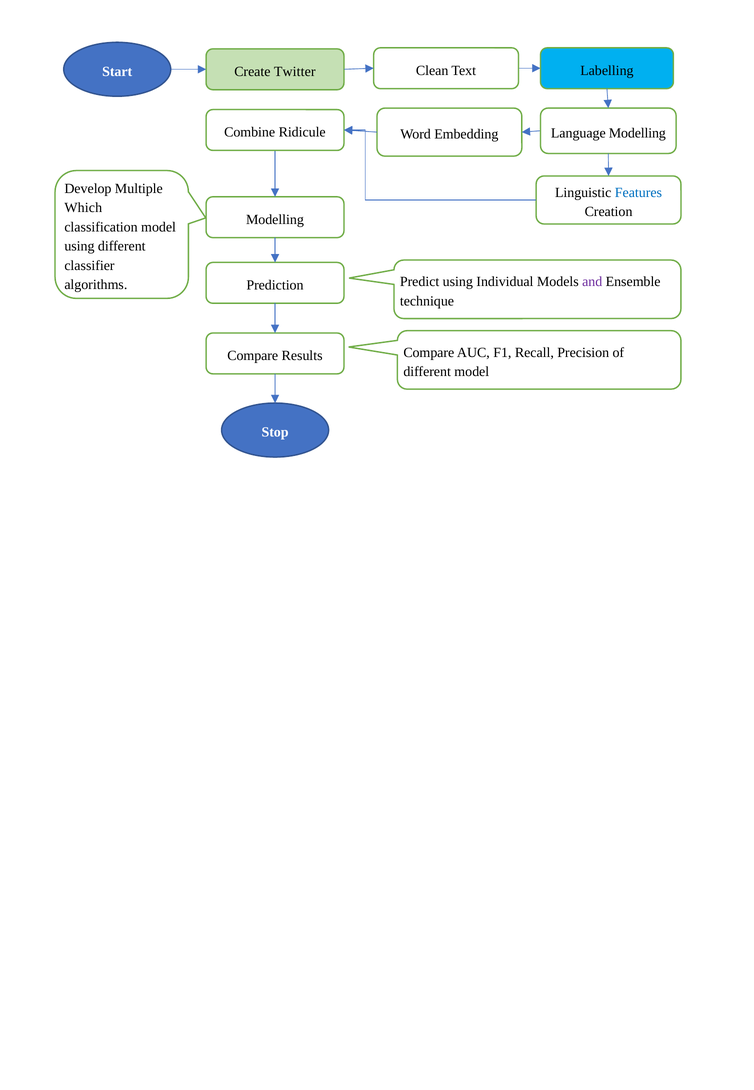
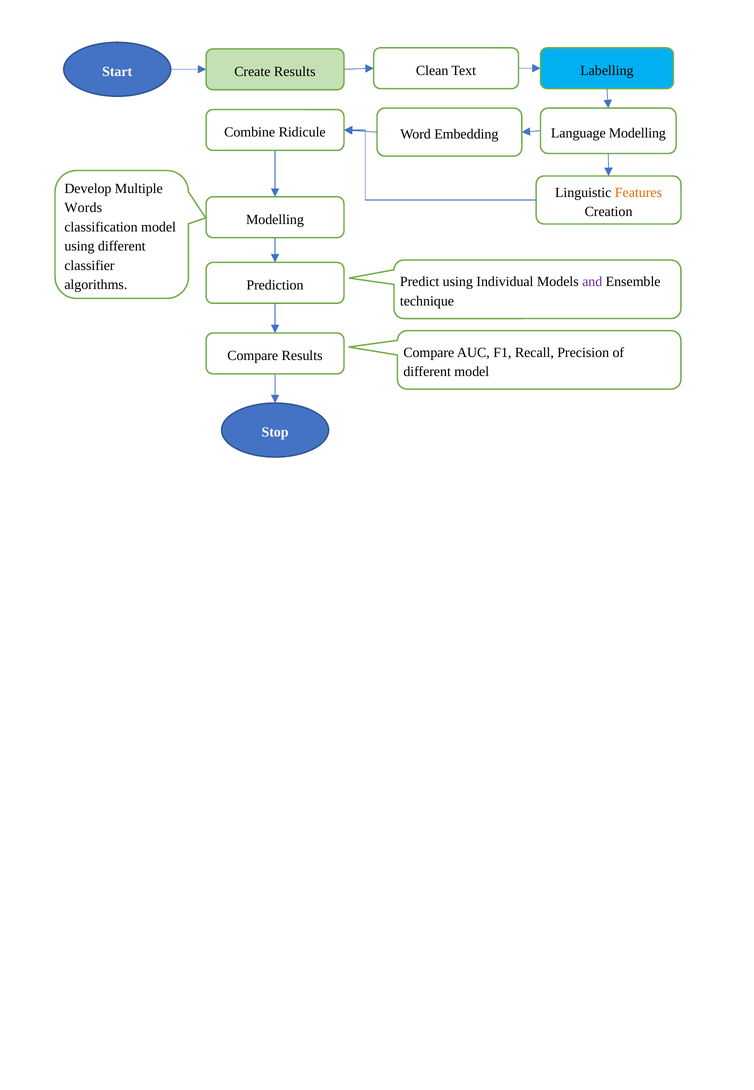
Create Twitter: Twitter -> Results
Features colour: blue -> orange
Which: Which -> Words
